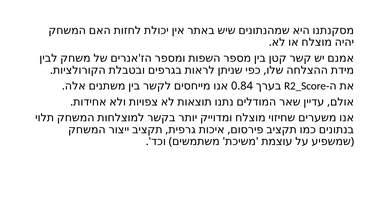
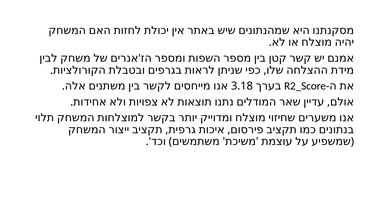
0.84: 0.84 -> 3.18
